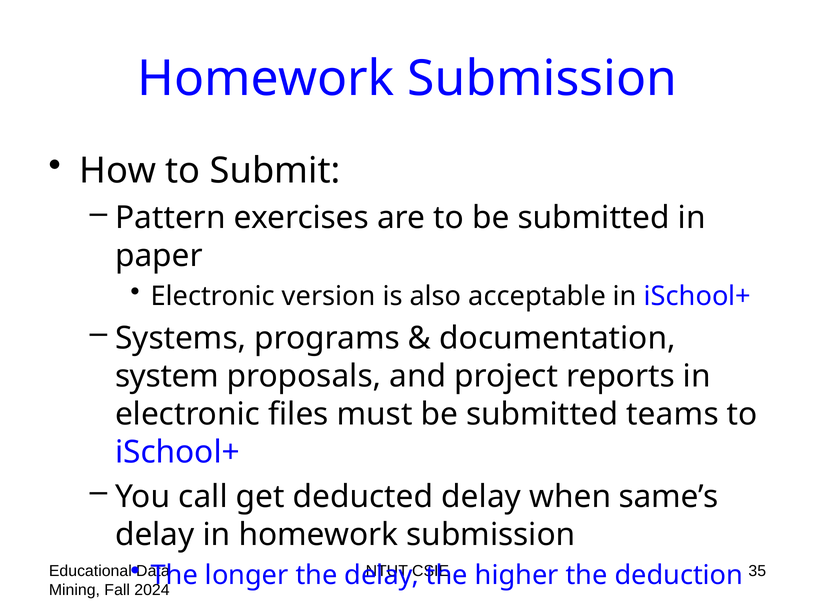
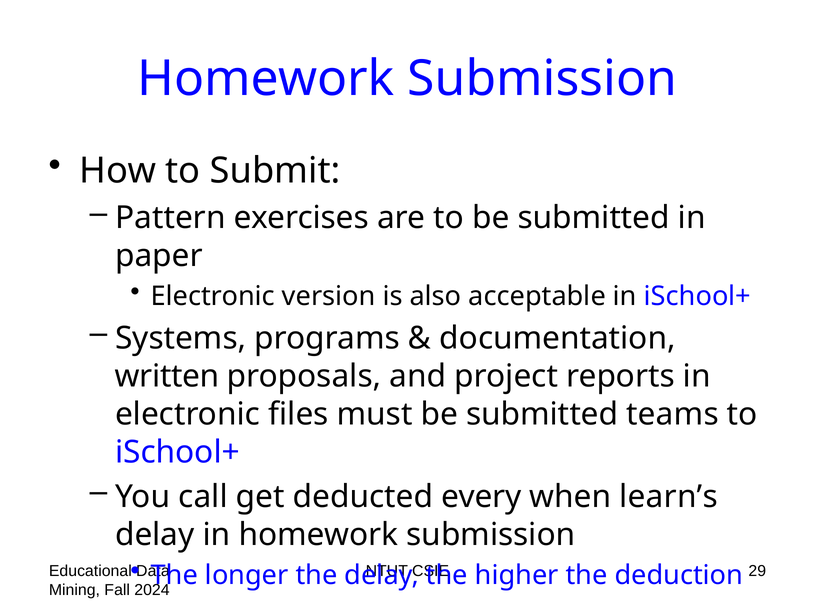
system: system -> written
deducted delay: delay -> every
same’s: same’s -> learn’s
35: 35 -> 29
